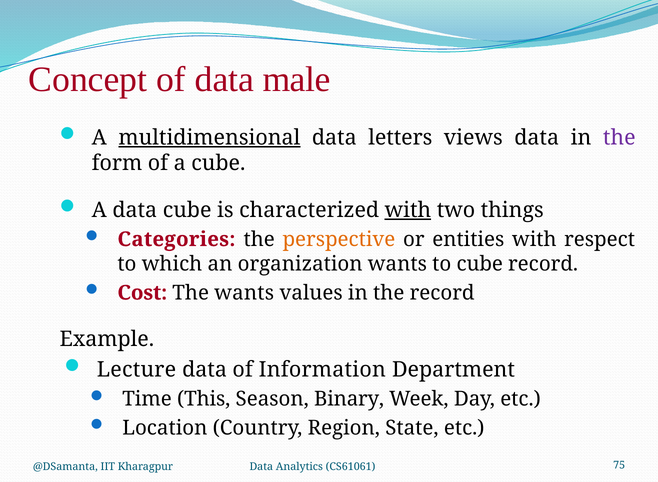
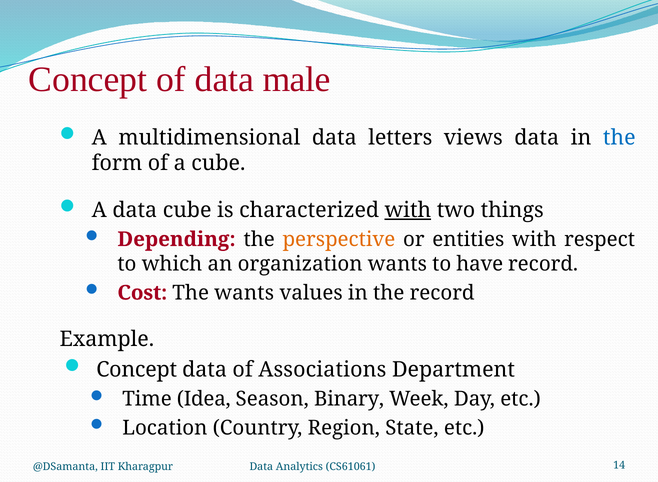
multidimensional underline: present -> none
the at (619, 137) colour: purple -> blue
Categories: Categories -> Depending
to cube: cube -> have
Lecture at (136, 370): Lecture -> Concept
Information: Information -> Associations
This: This -> Idea
75: 75 -> 14
